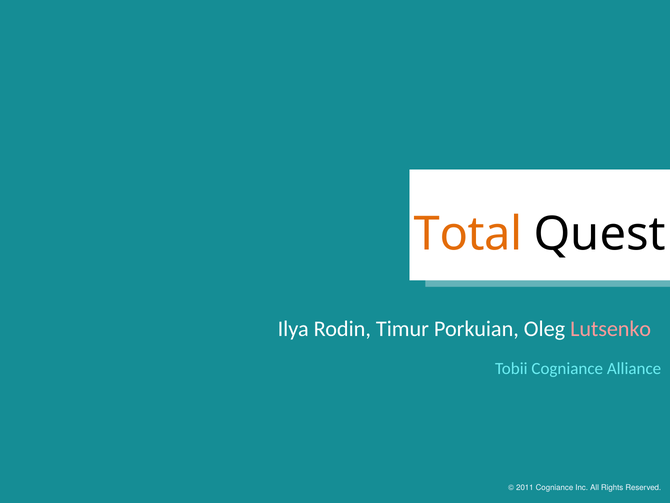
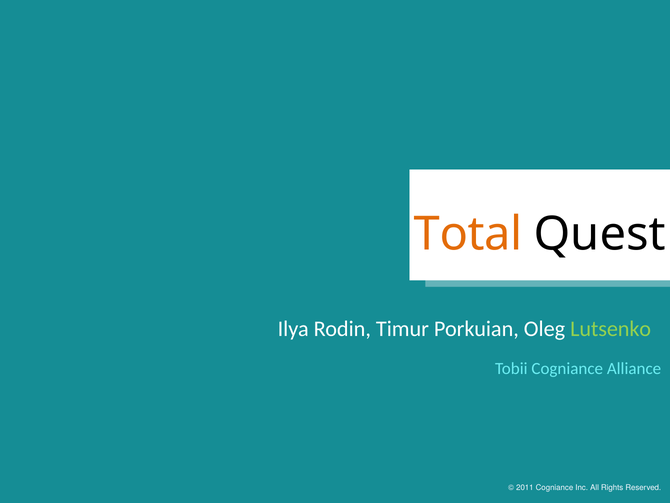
Lutsenko colour: pink -> light green
